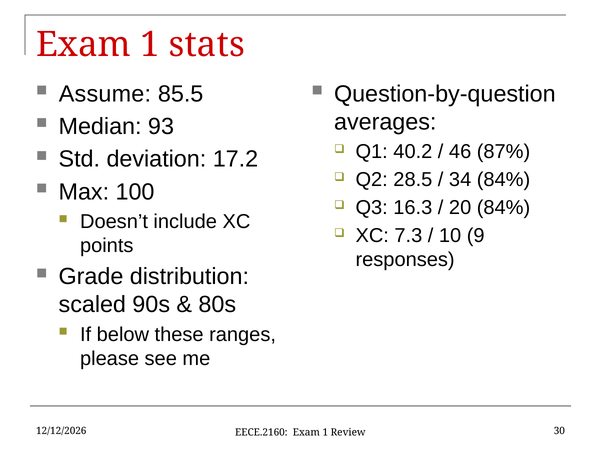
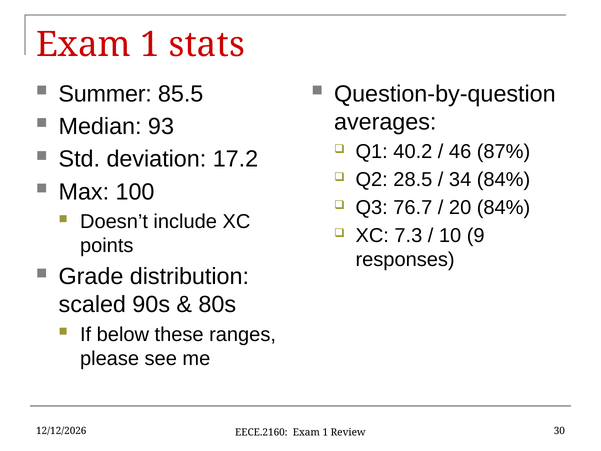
Assume: Assume -> Summer
16.3: 16.3 -> 76.7
